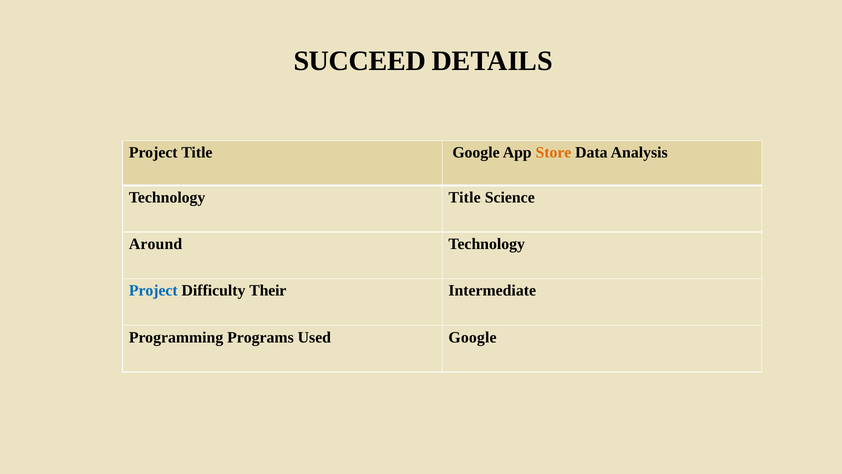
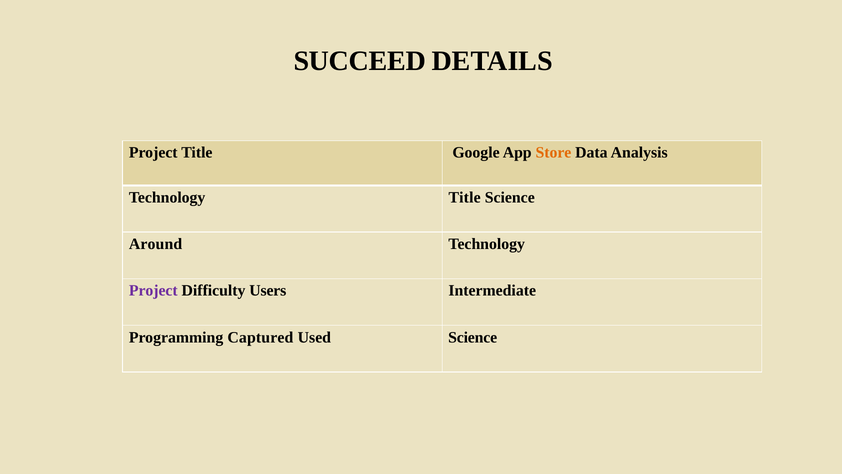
Project at (153, 291) colour: blue -> purple
Their: Their -> Users
Programs: Programs -> Captured
Used Google: Google -> Science
